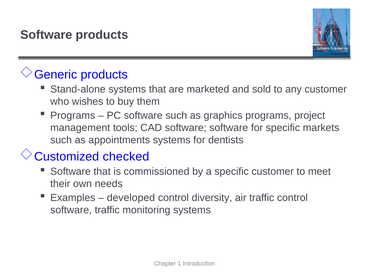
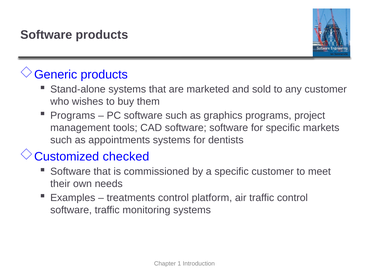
developed: developed -> treatments
diversity: diversity -> platform
